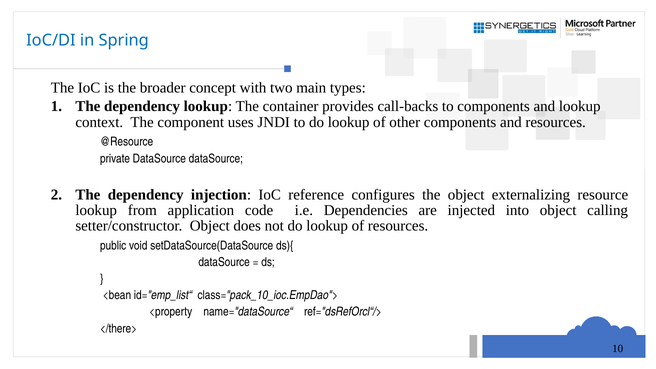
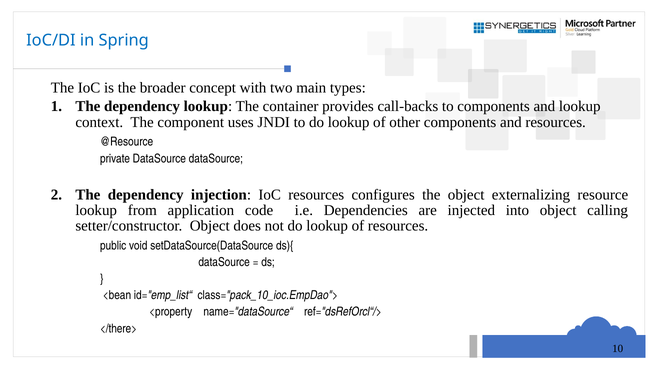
IoC reference: reference -> resources
